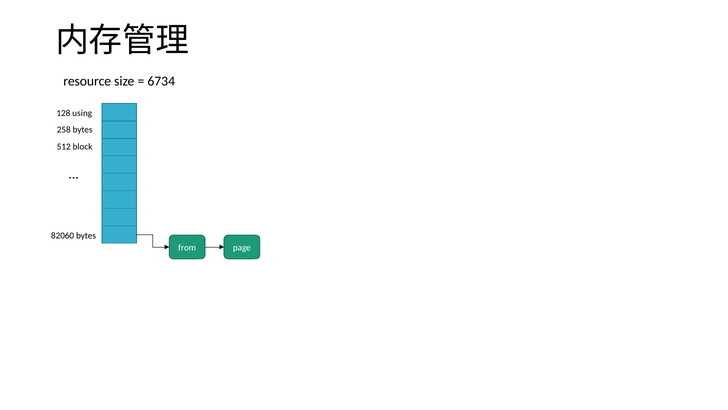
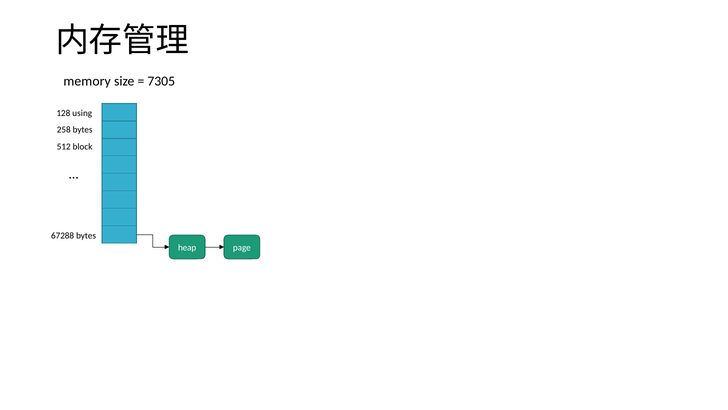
resource: resource -> memory
6734: 6734 -> 7305
82060: 82060 -> 67288
from: from -> heap
